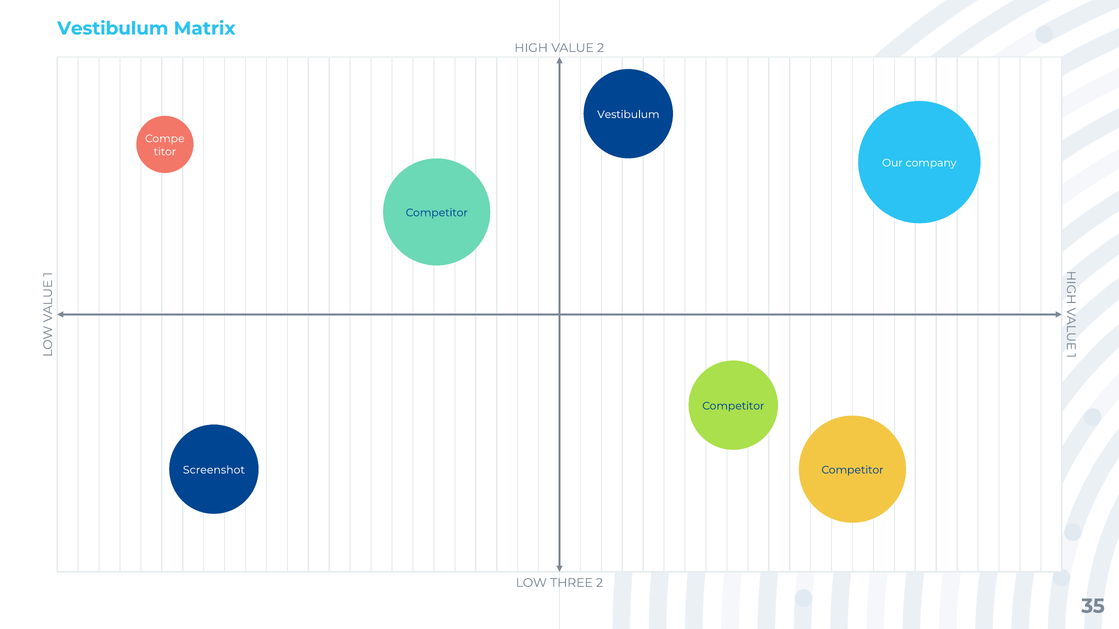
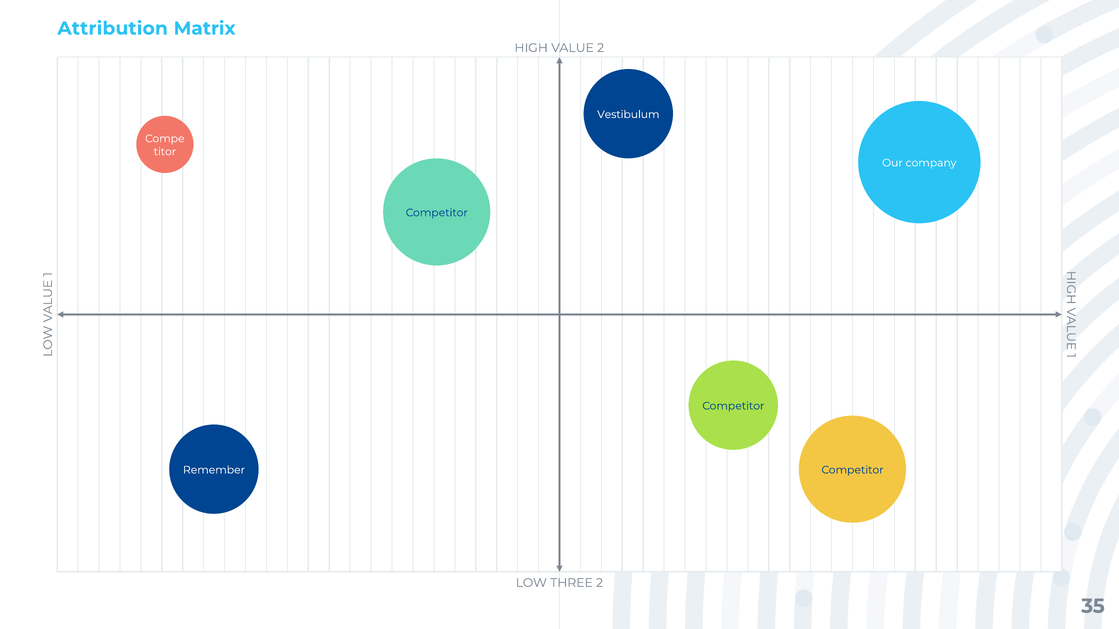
Vestibulum at (113, 28): Vestibulum -> Attribution
Screenshot: Screenshot -> Remember
